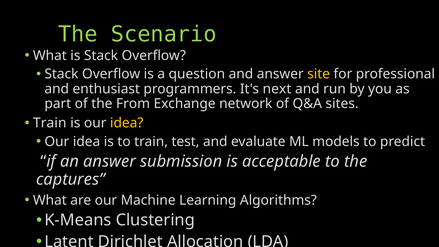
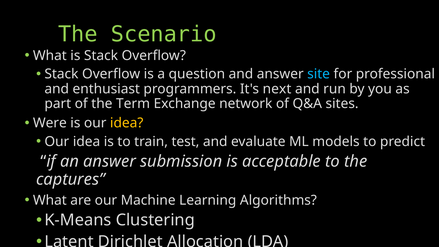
site colour: yellow -> light blue
From: From -> Term
Train at (50, 123): Train -> Were
